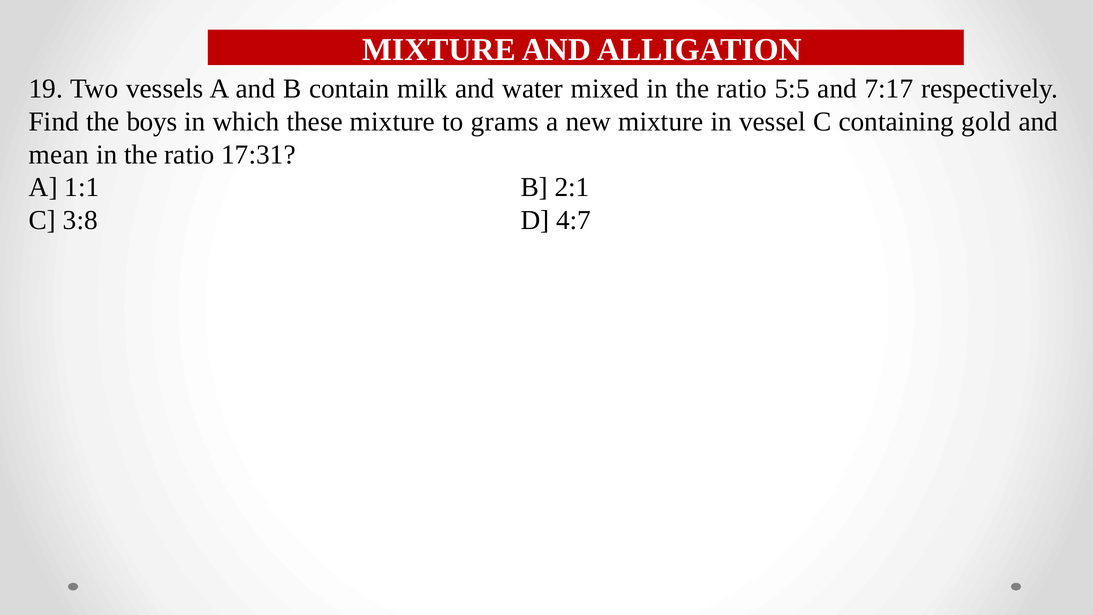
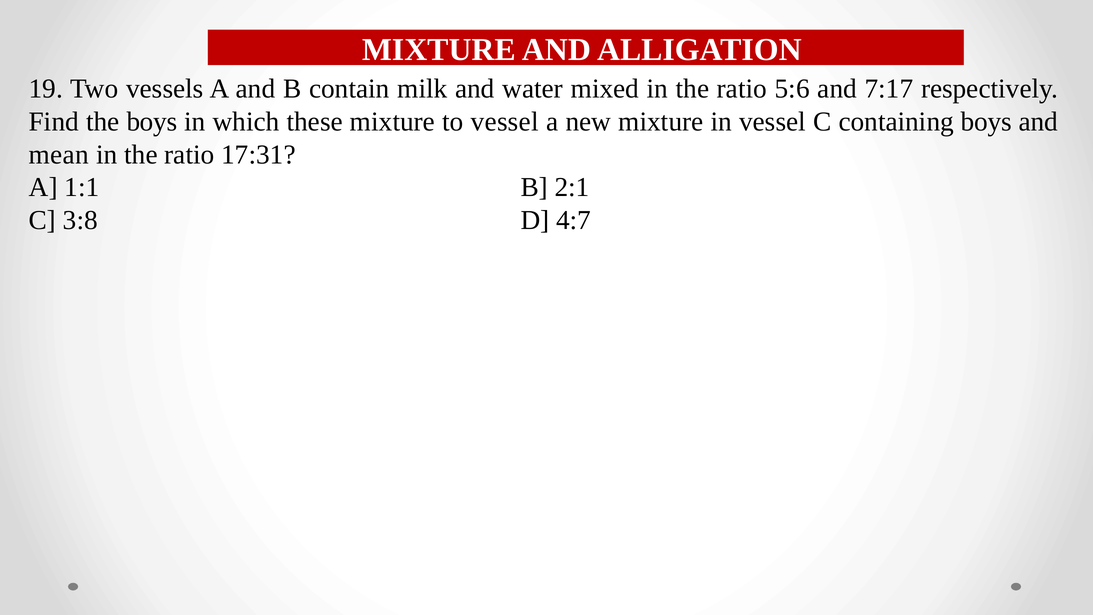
5:5: 5:5 -> 5:6
to grams: grams -> vessel
containing gold: gold -> boys
